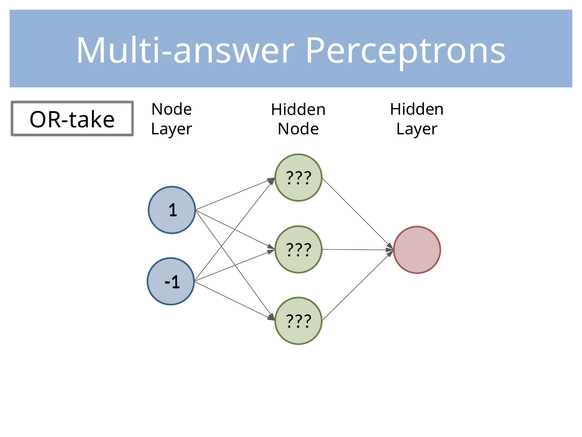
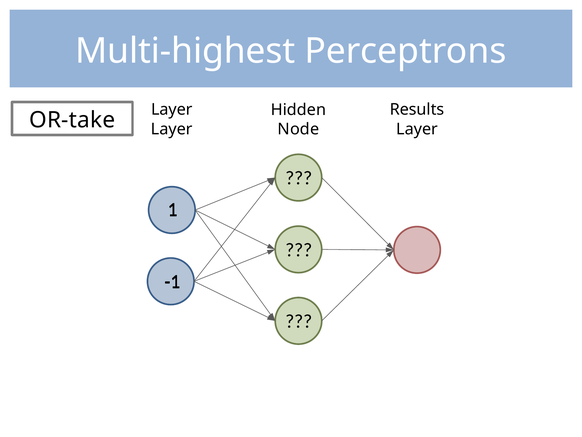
Multi-answer: Multi-answer -> Multi-highest
Node at (172, 110): Node -> Layer
Hidden at (417, 110): Hidden -> Results
